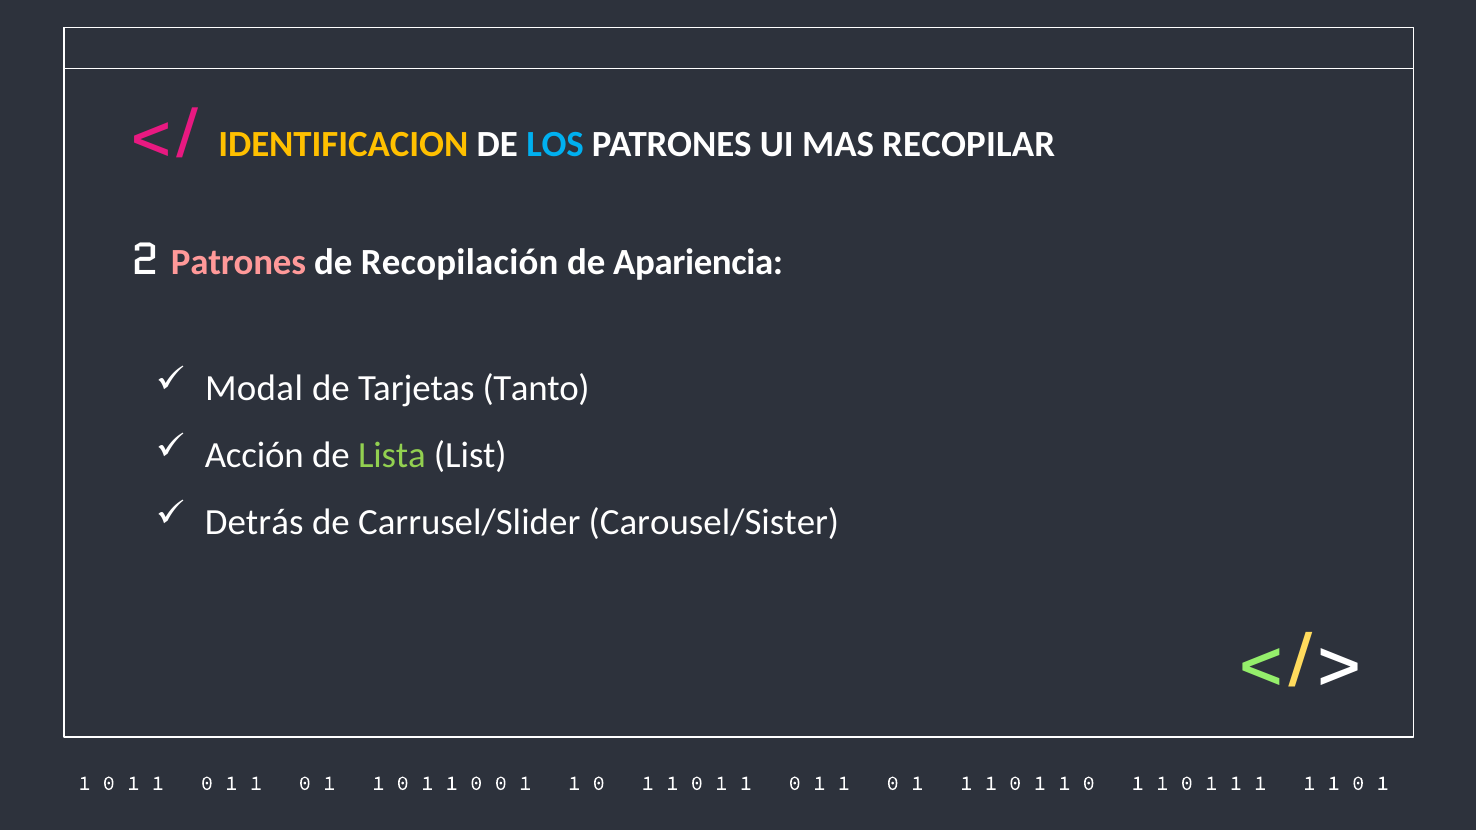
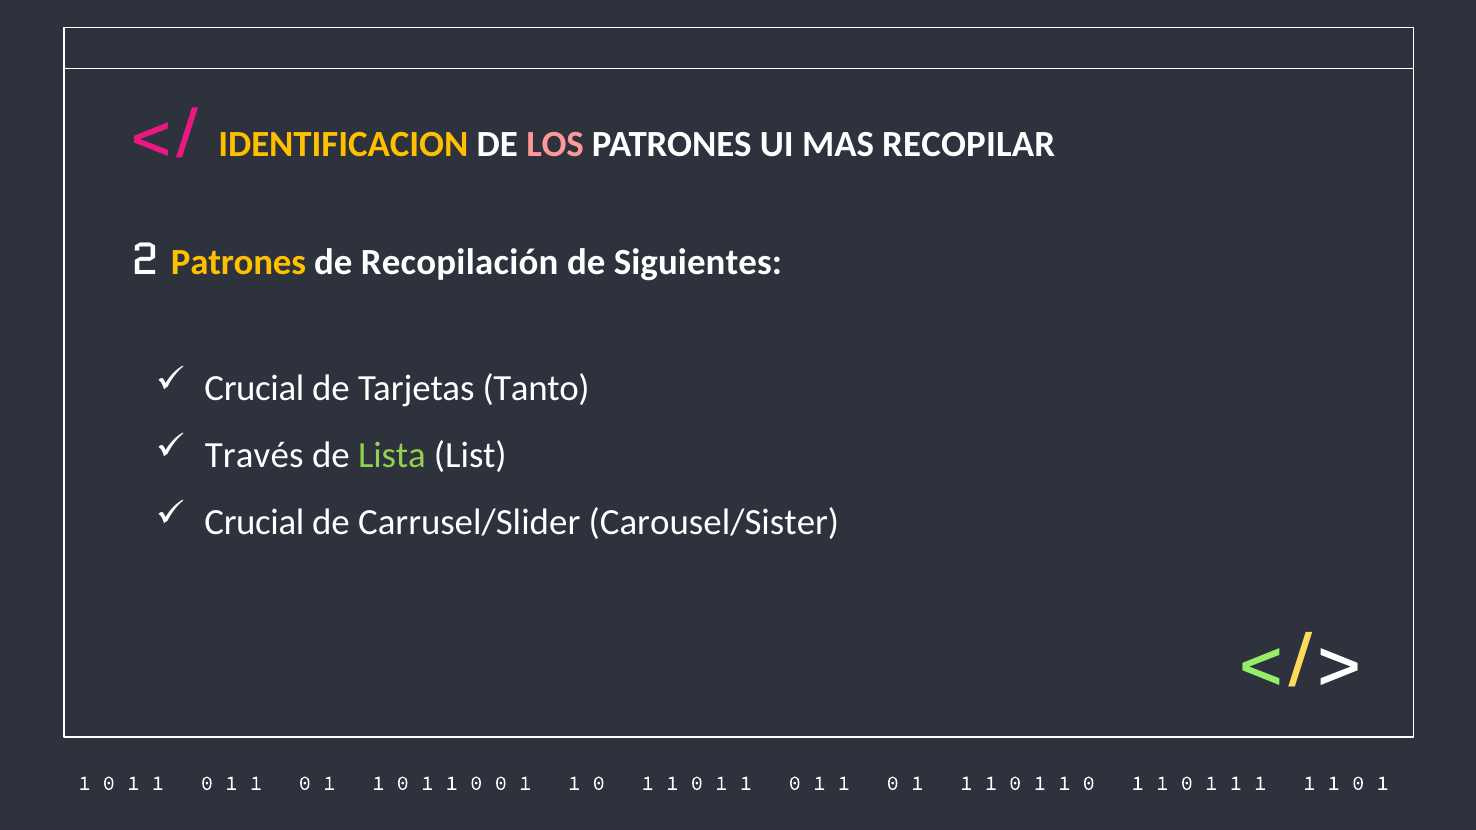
LOS colour: light blue -> pink
Patrones at (238, 263) colour: pink -> yellow
Apariencia: Apariencia -> Siguientes
Modal at (254, 388): Modal -> Crucial
Acción: Acción -> Través
Detrás at (254, 523): Detrás -> Crucial
